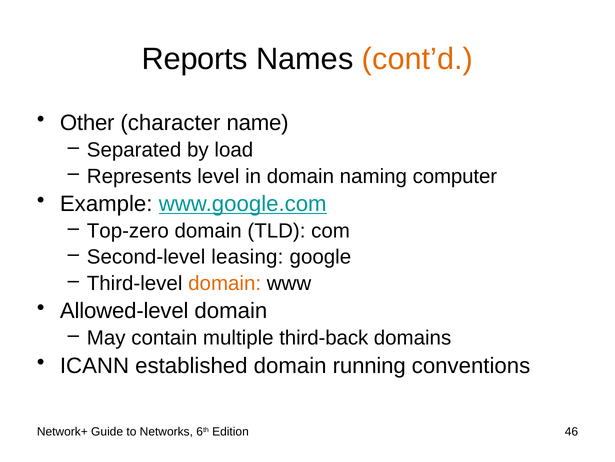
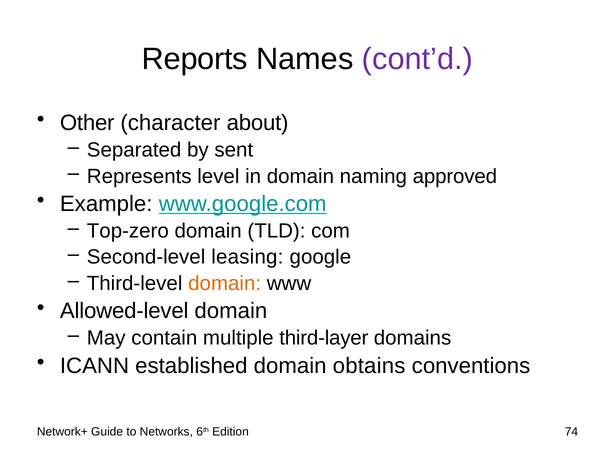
cont’d colour: orange -> purple
name: name -> about
load: load -> sent
computer: computer -> approved
third-back: third-back -> third-layer
running: running -> obtains
46: 46 -> 74
